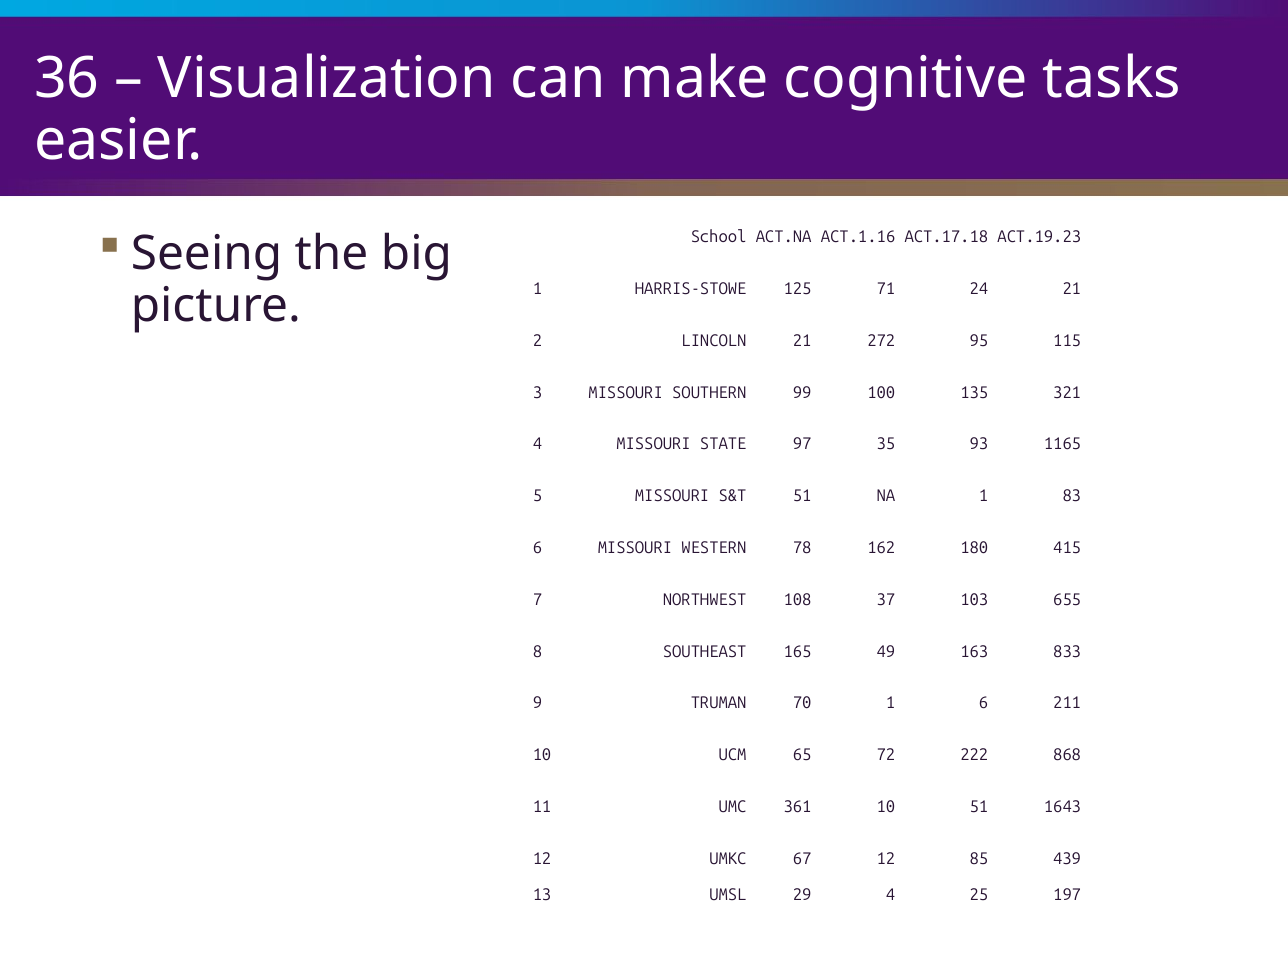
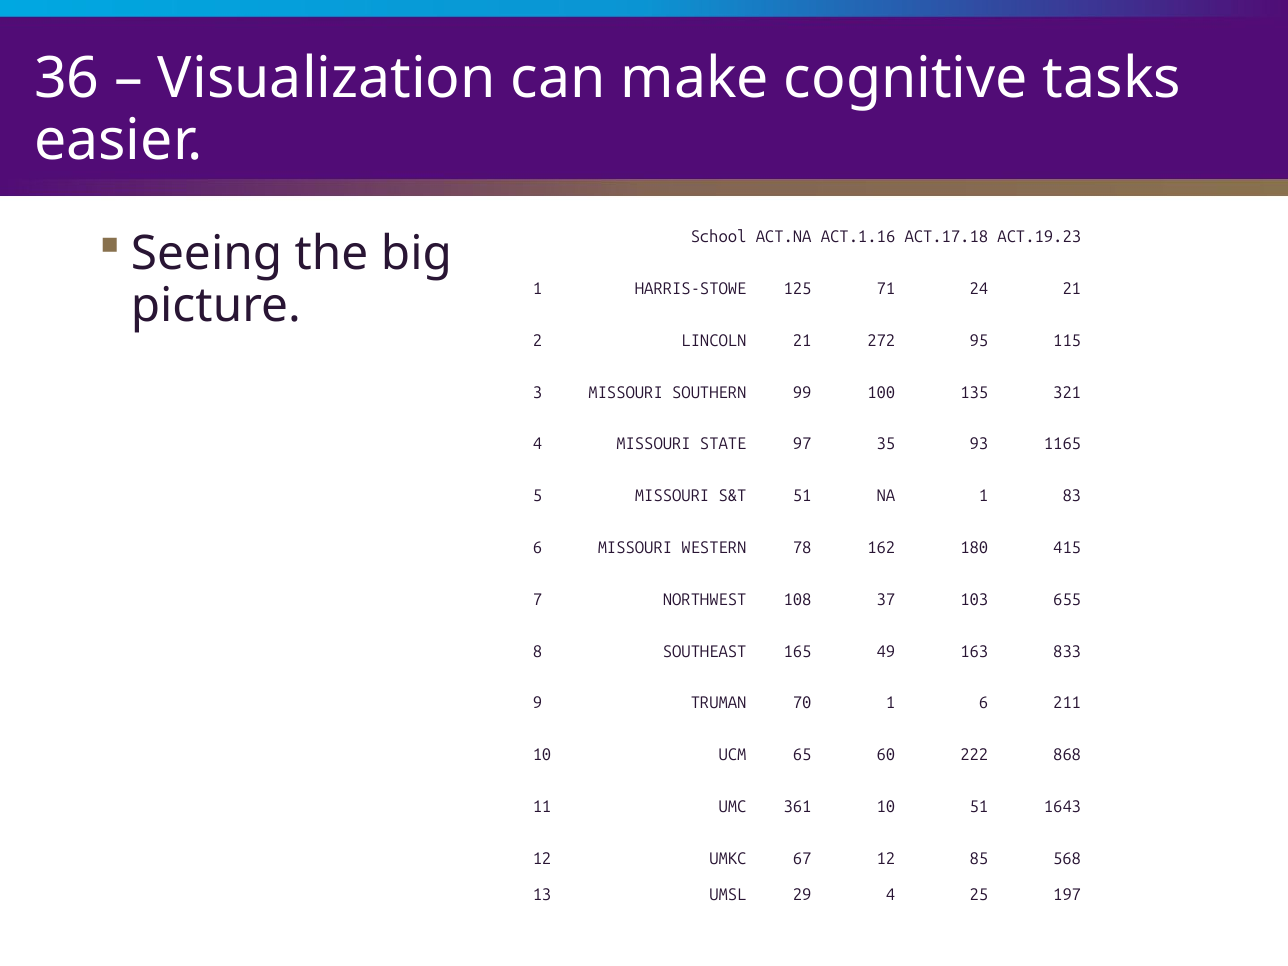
72: 72 -> 60
439: 439 -> 568
